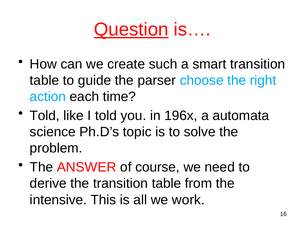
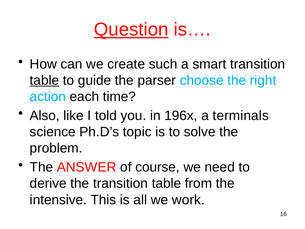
table at (44, 80) underline: none -> present
Told at (45, 116): Told -> Also
automata: automata -> terminals
